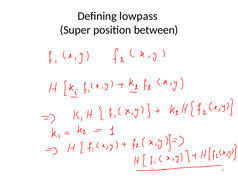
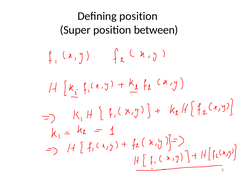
Defining lowpass: lowpass -> position
